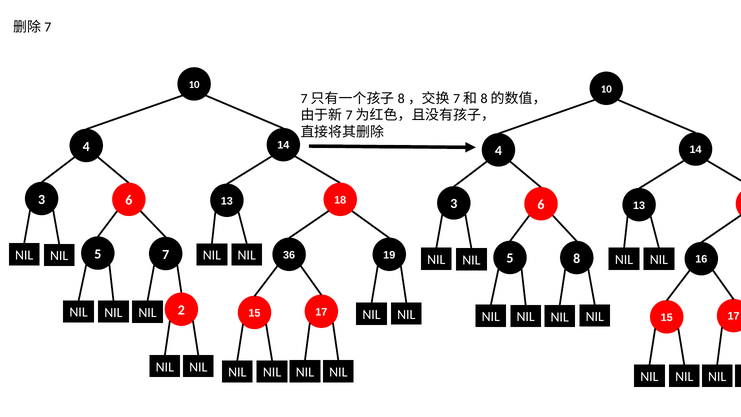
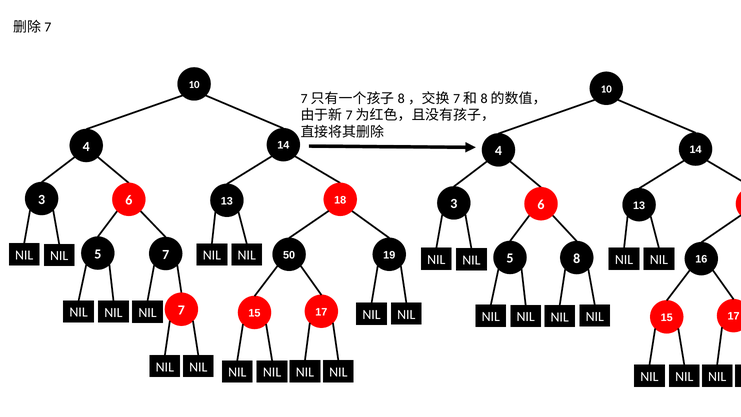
36: 36 -> 50
NIL 2: 2 -> 7
